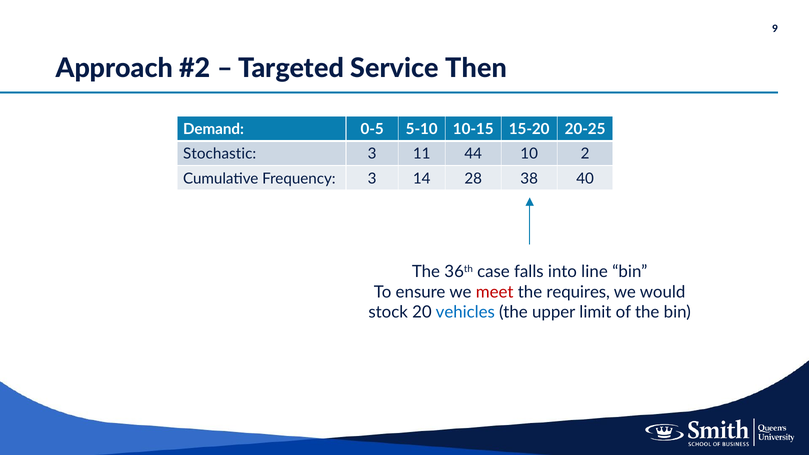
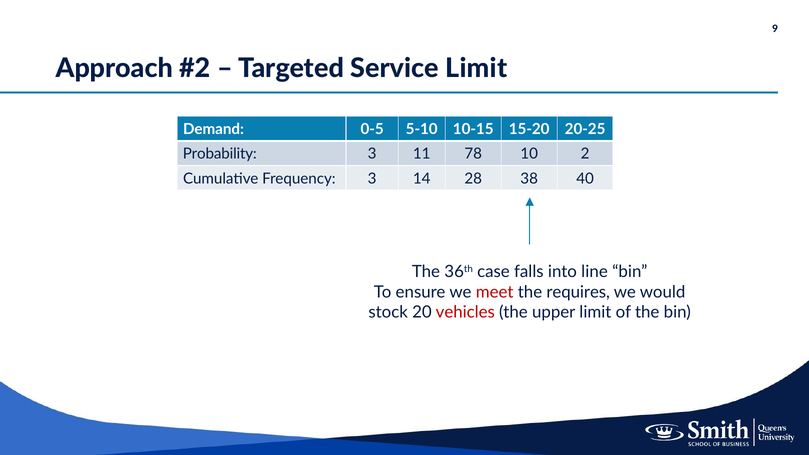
Service Then: Then -> Limit
Stochastic: Stochastic -> Probability
44: 44 -> 78
vehicles colour: blue -> red
